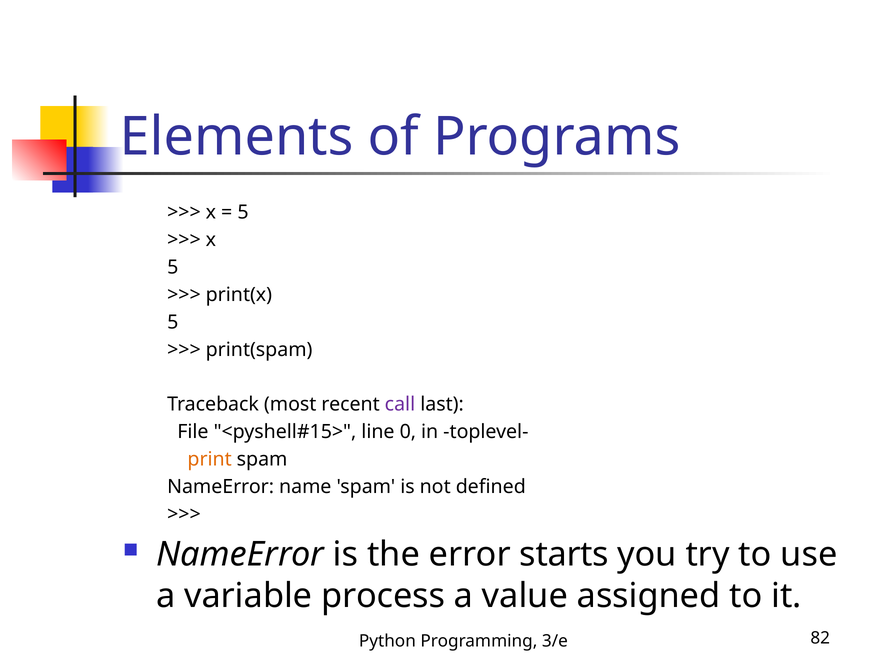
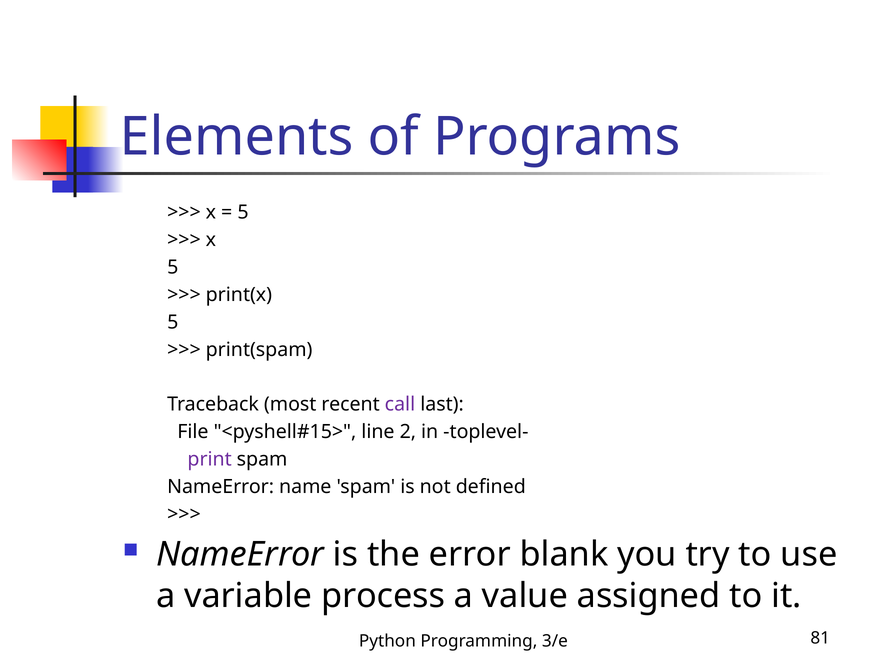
0: 0 -> 2
print colour: orange -> purple
starts: starts -> blank
82: 82 -> 81
